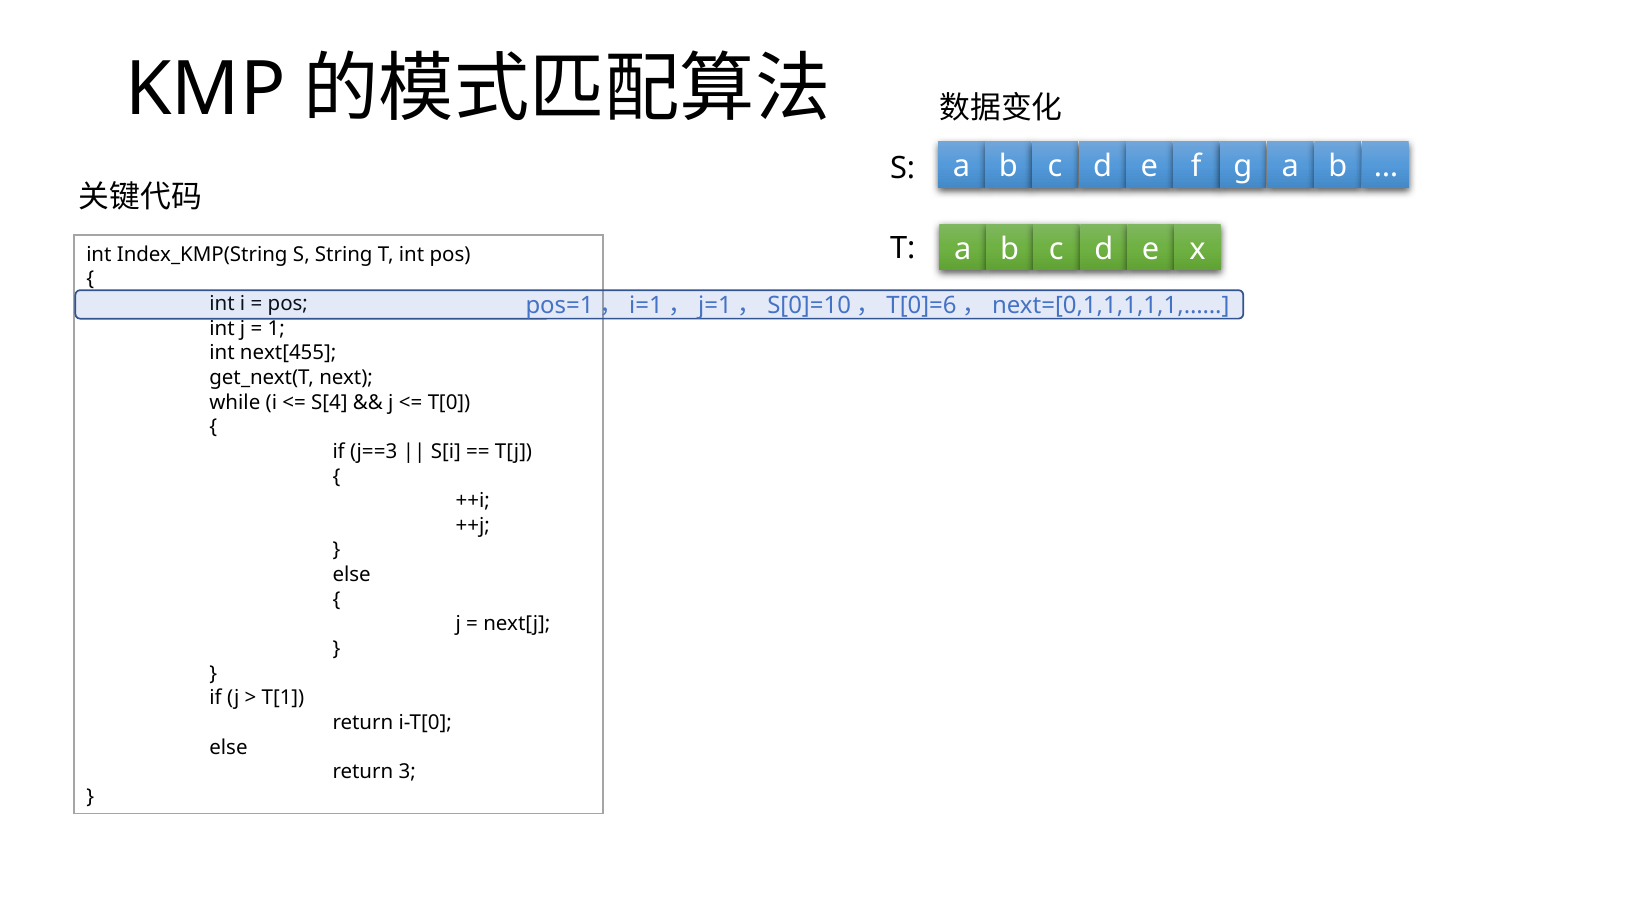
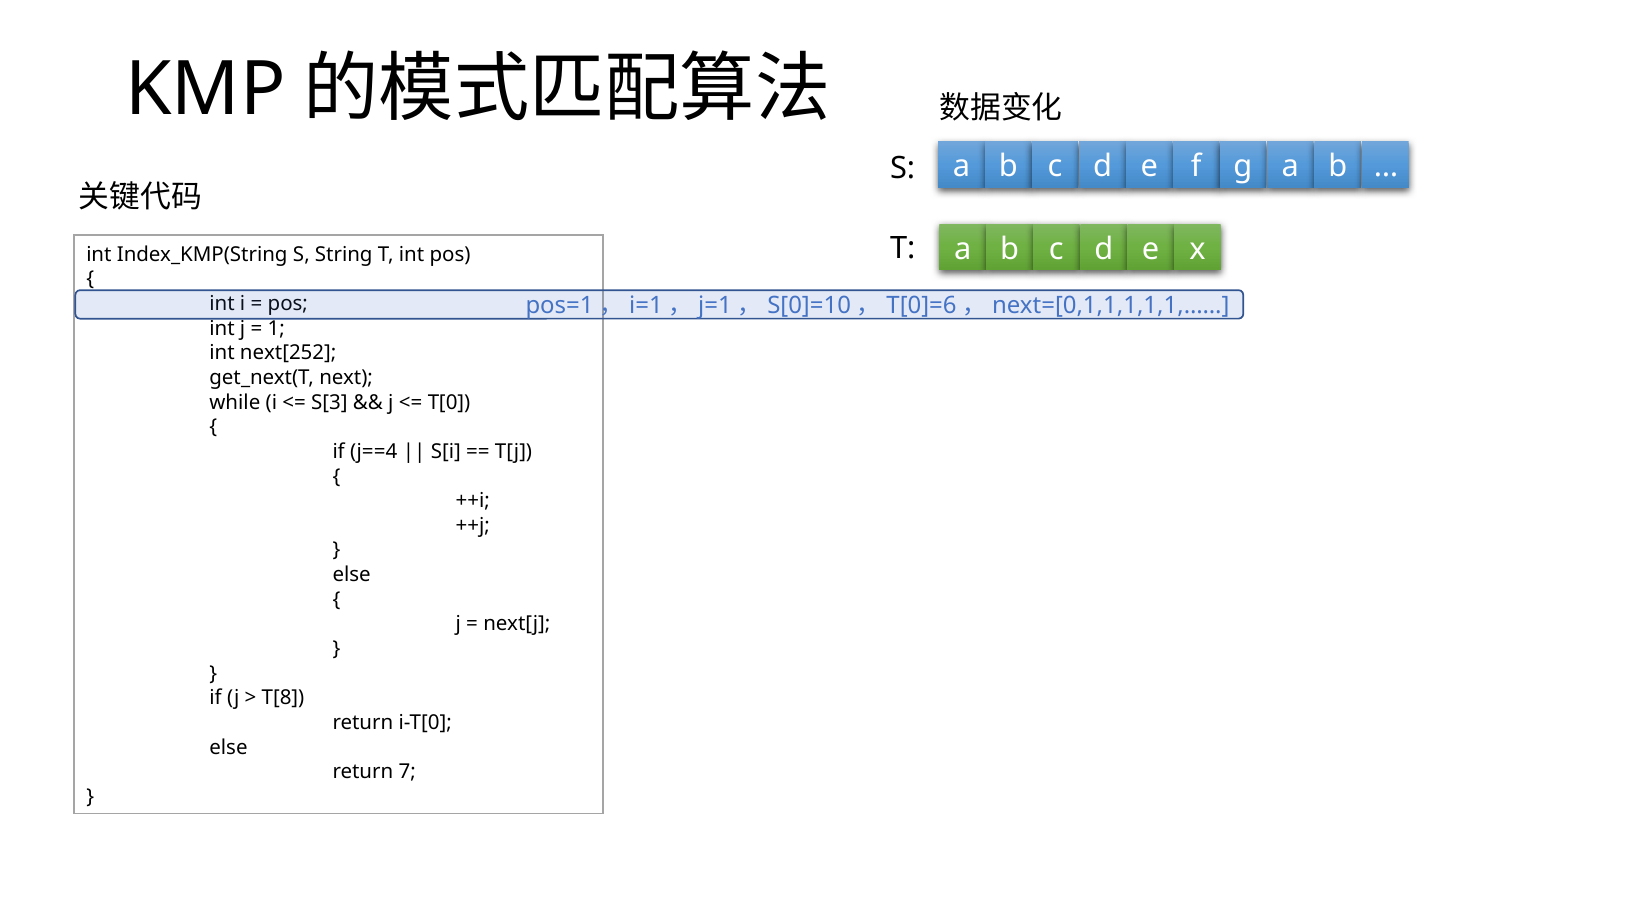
next[455: next[455 -> next[252
S[4: S[4 -> S[3
j==3: j==3 -> j==4
T[1: T[1 -> T[8
3: 3 -> 7
